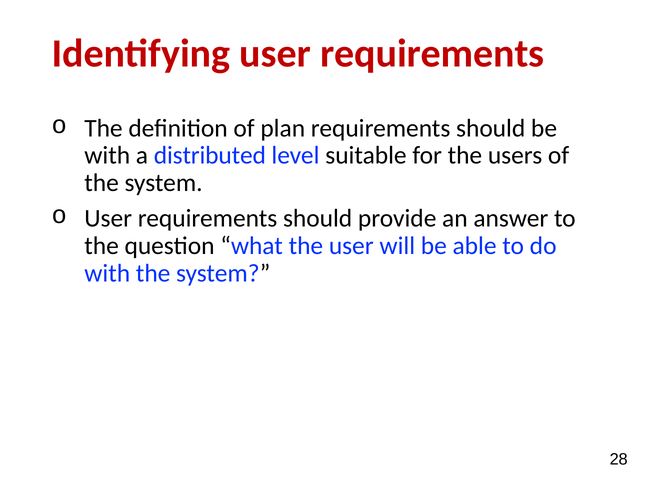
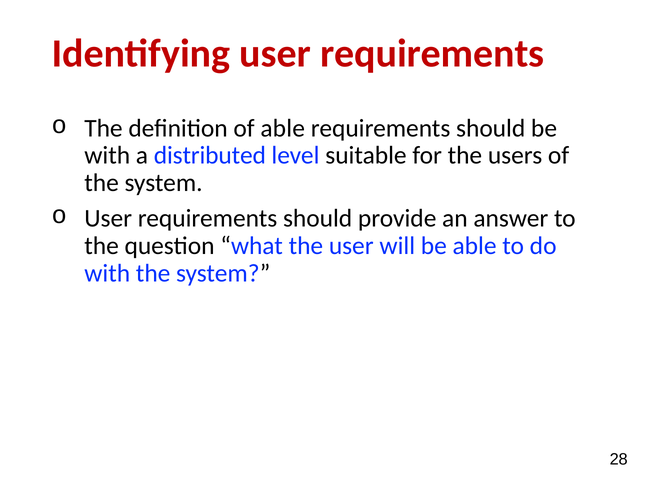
of plan: plan -> able
